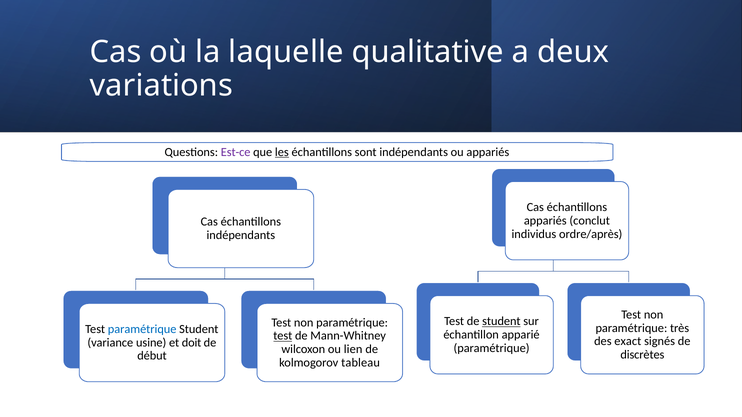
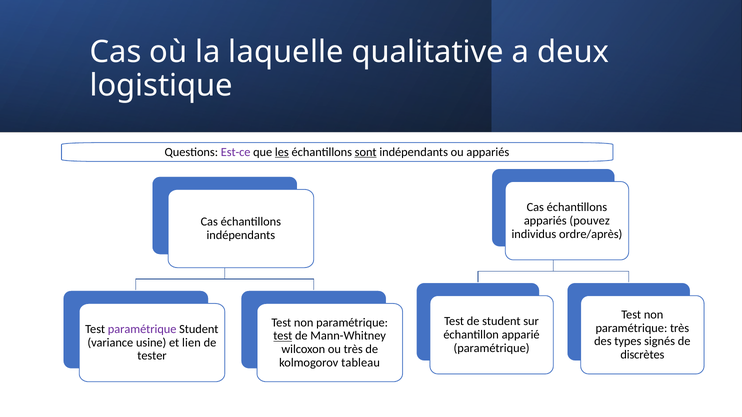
variations: variations -> logistique
sont underline: none -> present
conclut: conclut -> pouvez
student at (501, 322) underline: present -> none
paramétrique at (142, 329) colour: blue -> purple
exact: exact -> types
doit: doit -> lien
ou lien: lien -> très
début: début -> tester
